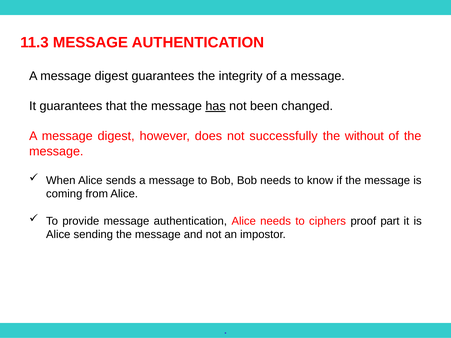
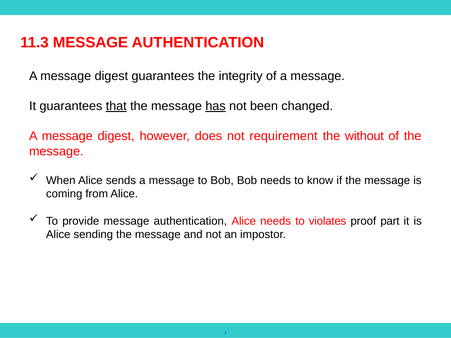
that underline: none -> present
successfully: successfully -> requirement
ciphers: ciphers -> violates
